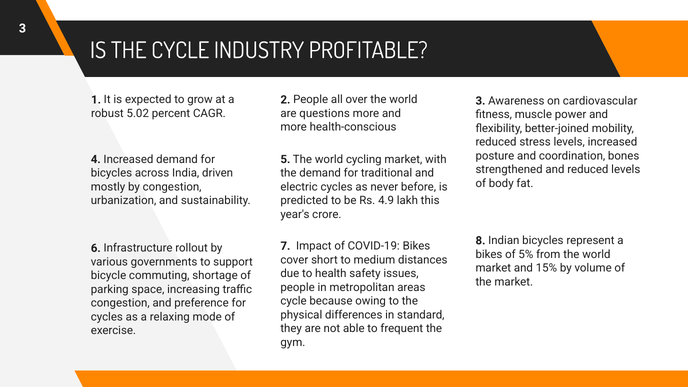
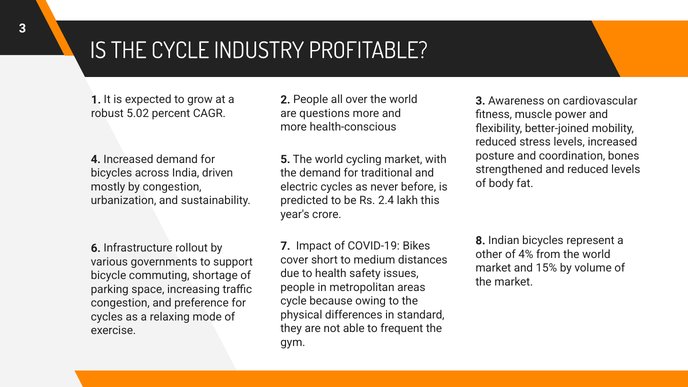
4.9: 4.9 -> 2.4
bikes at (489, 254): bikes -> other
5%: 5% -> 4%
